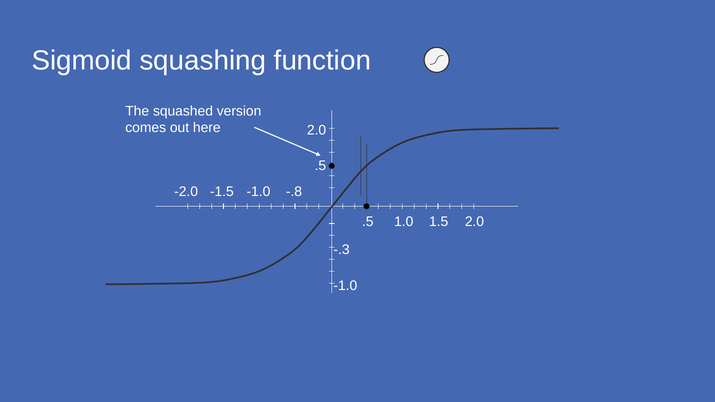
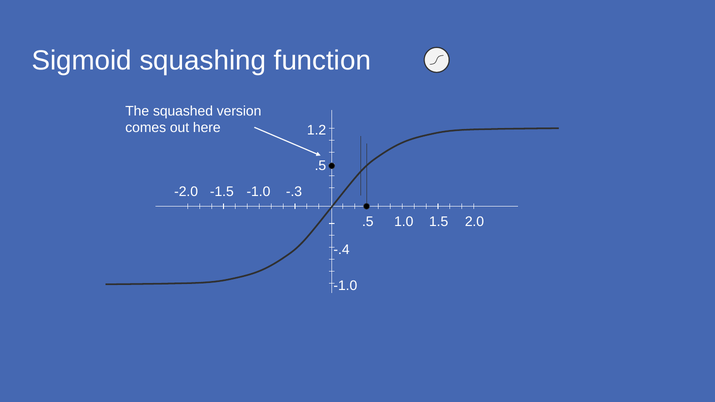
2.0 at (317, 130): 2.0 -> 1.2
-.8: -.8 -> -.3
-.3: -.3 -> -.4
